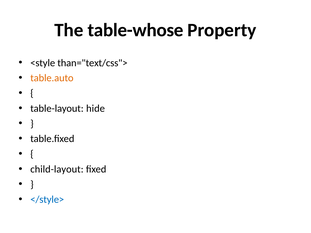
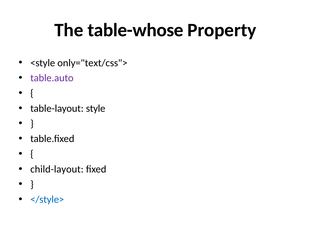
than="text/css">: than="text/css"> -> only="text/css">
table.auto colour: orange -> purple
hide: hide -> style
